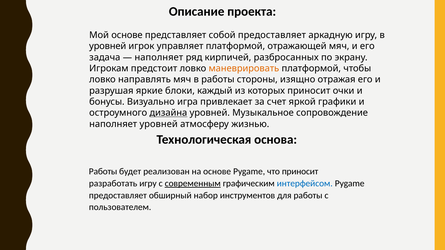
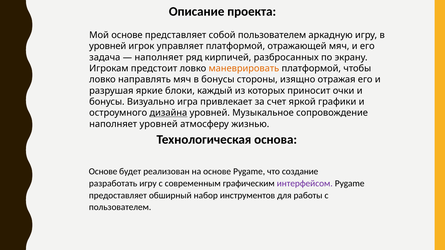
собой предоставляет: предоставляет -> пользователем
в работы: работы -> бонусы
Работы at (103, 172): Работы -> Основе
что приносит: приносит -> создание
современным underline: present -> none
интерфейсом colour: blue -> purple
